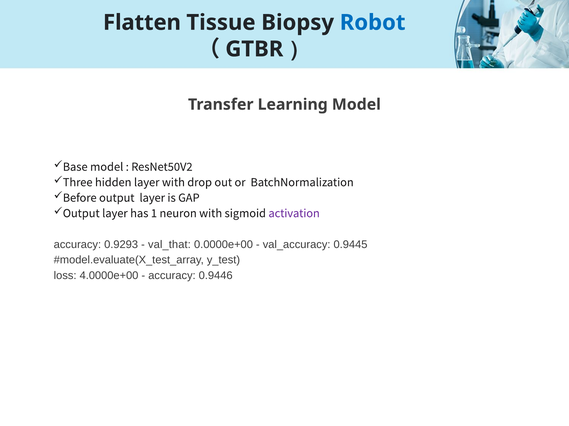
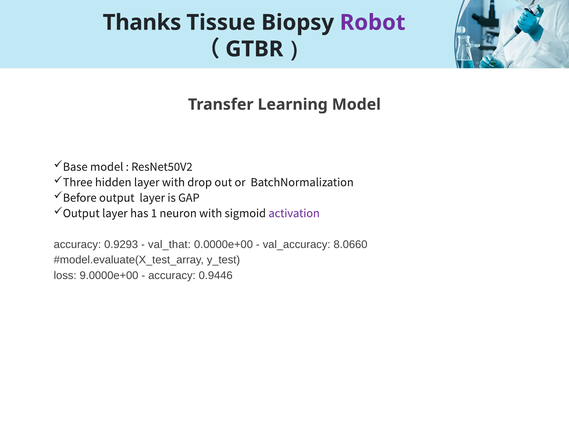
Flatten: Flatten -> Thanks
Robot colour: blue -> purple
0.9445: 0.9445 -> 8.0660
4.0000e+00: 4.0000e+00 -> 9.0000e+00
